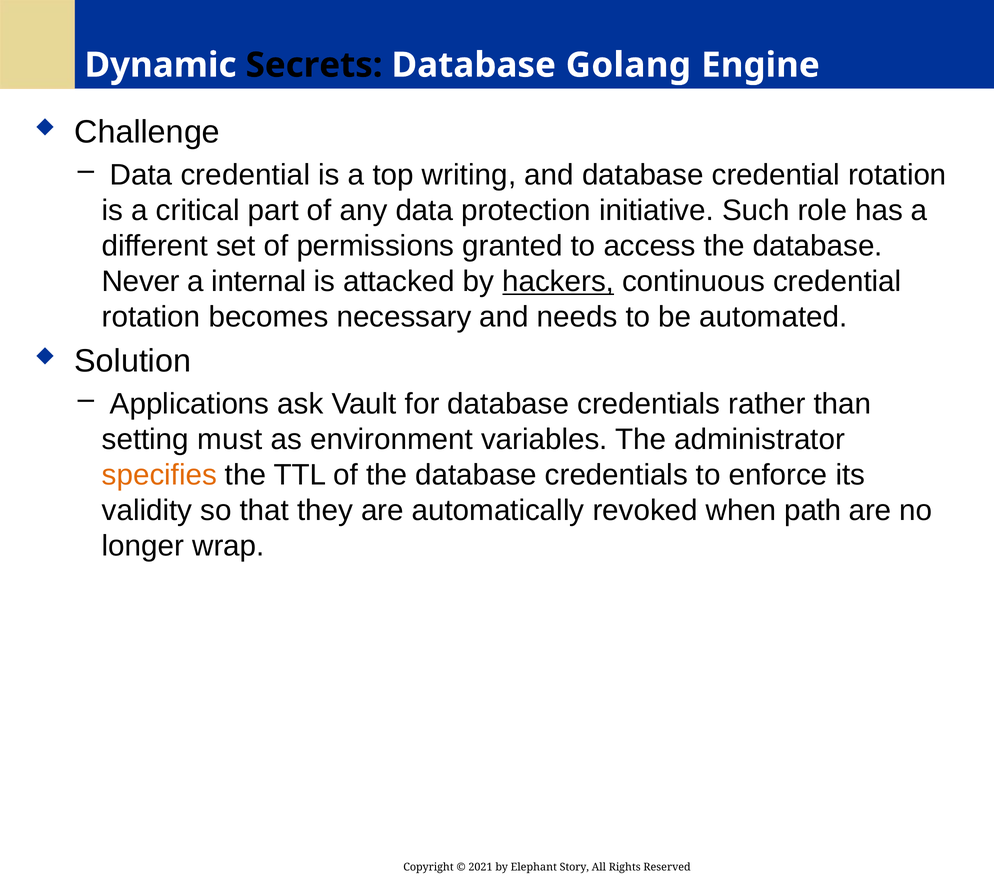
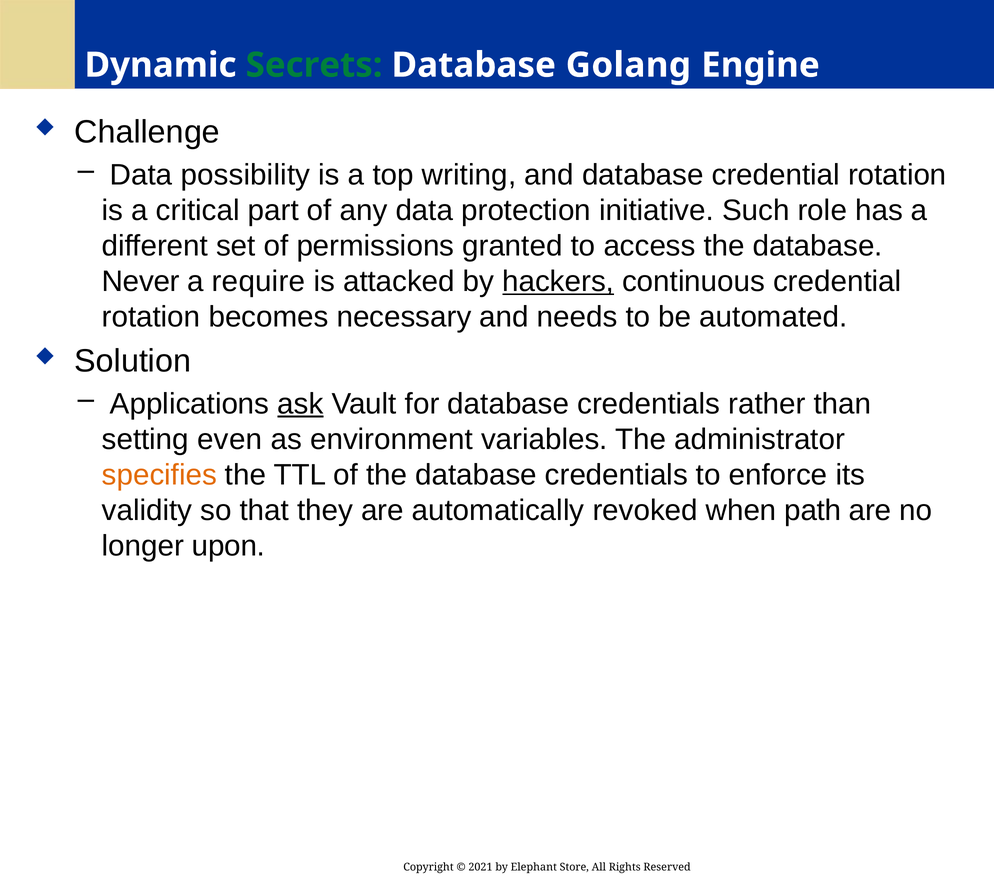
Secrets colour: black -> green
Data credential: credential -> possibility
internal: internal -> require
ask underline: none -> present
must: must -> even
wrap: wrap -> upon
Story: Story -> Store
